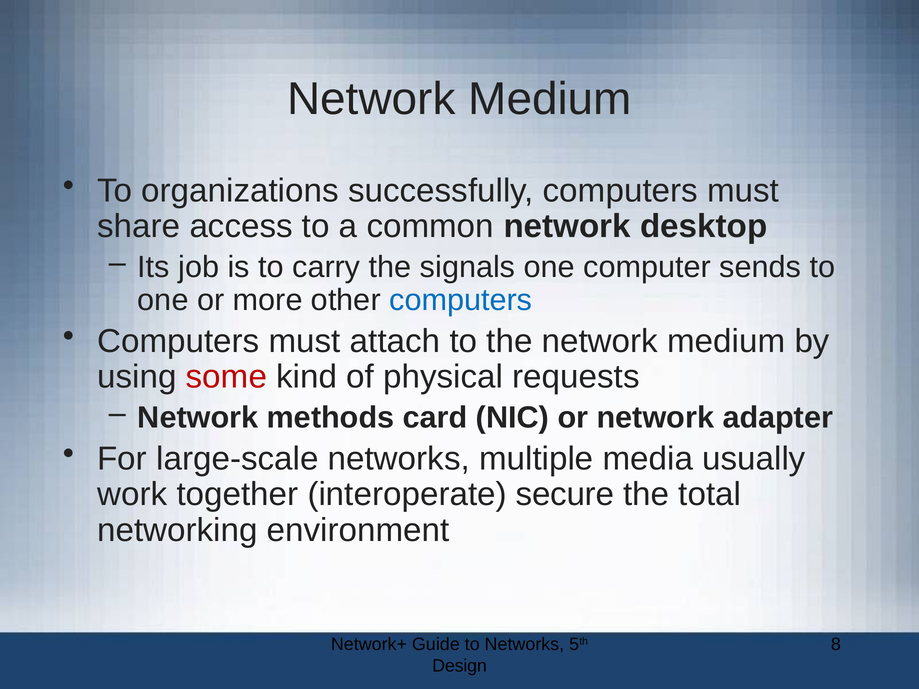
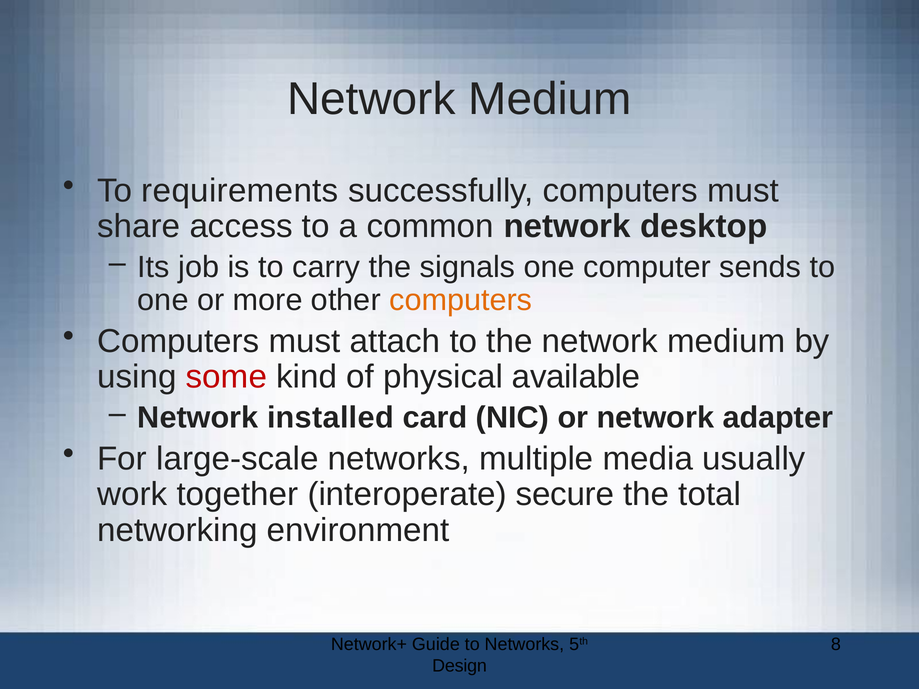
organizations: organizations -> requirements
computers at (461, 300) colour: blue -> orange
requests: requests -> available
methods: methods -> installed
